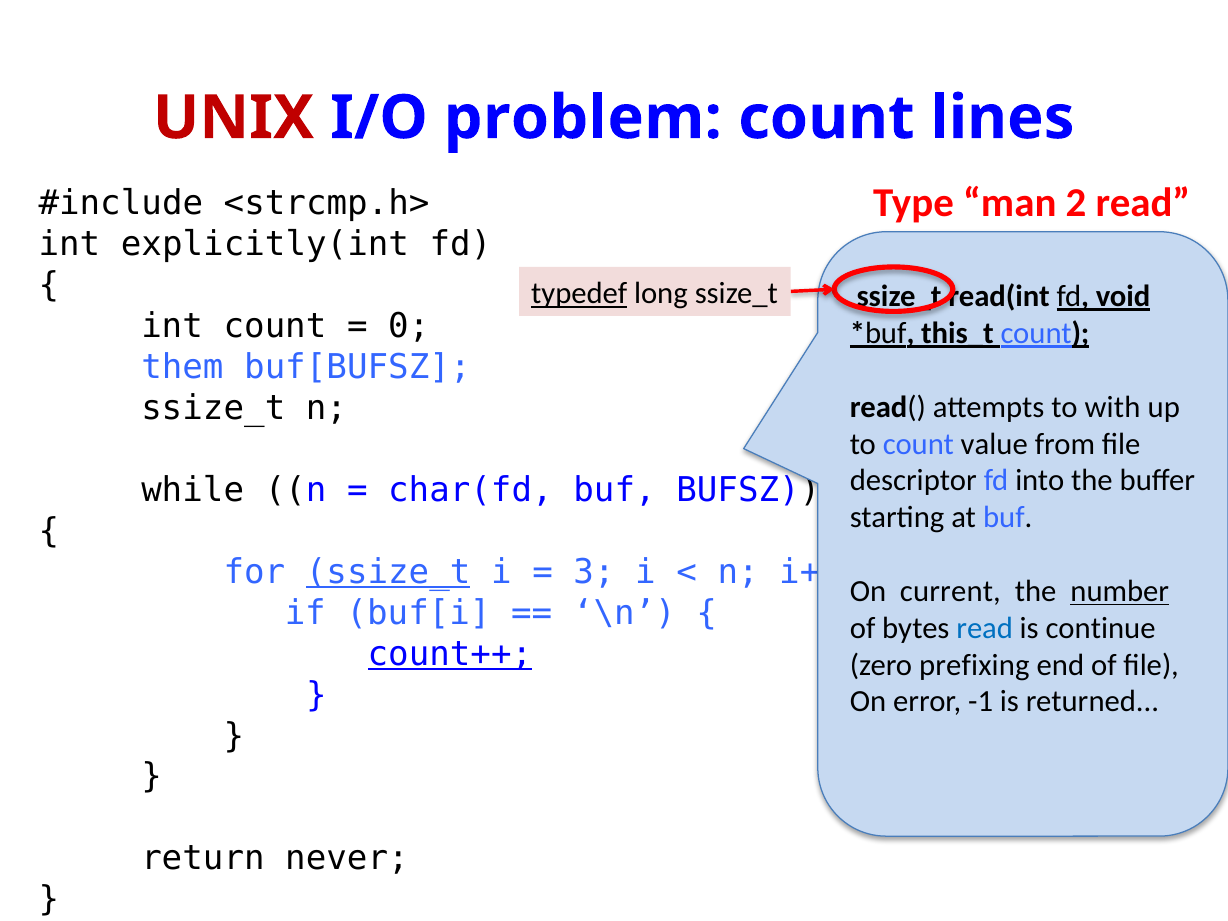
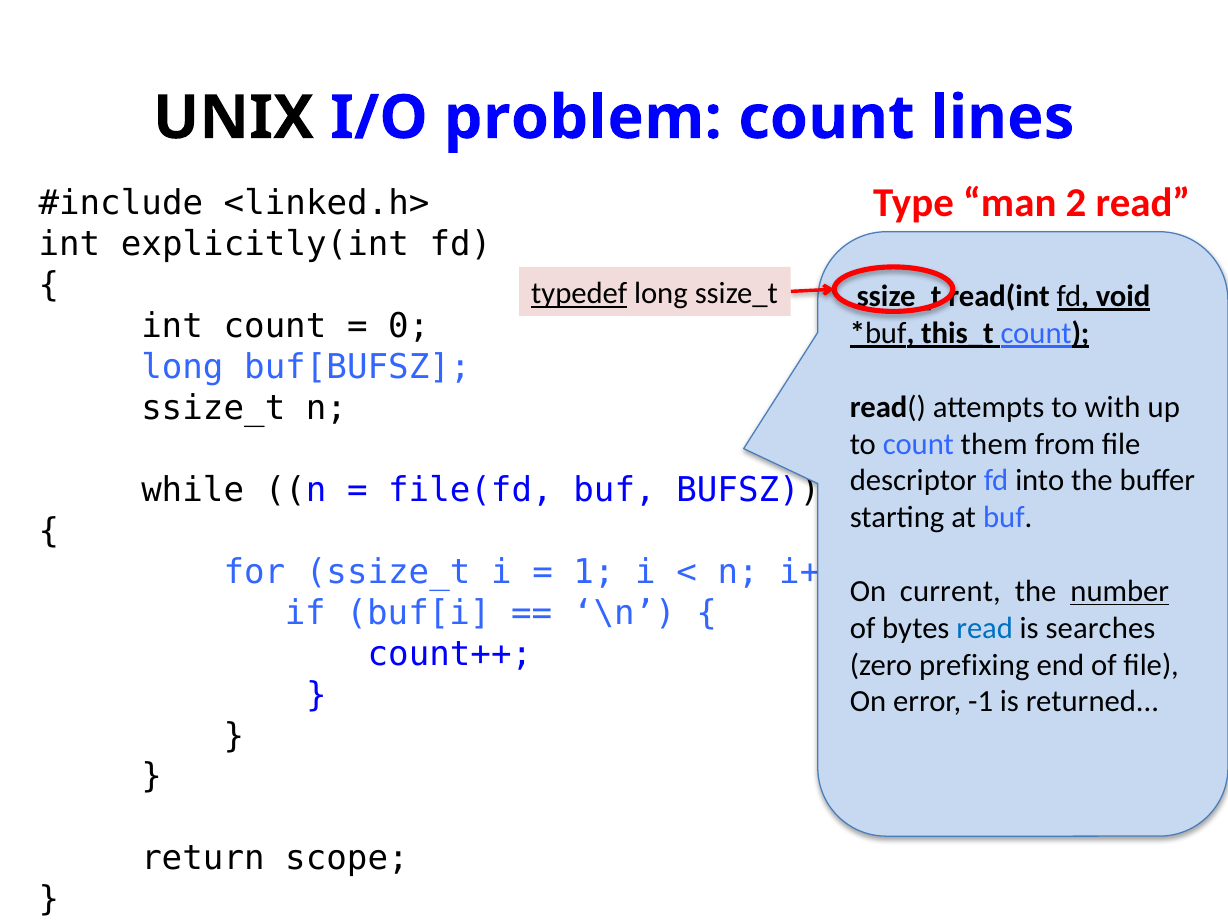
UNIX colour: red -> black
<strcmp.h>: <strcmp.h> -> <linked.h>
them at (182, 367): them -> long
value: value -> them
char(fd: char(fd -> file(fd
ssize_t at (388, 572) underline: present -> none
3: 3 -> 1
continue: continue -> searches
count++ underline: present -> none
never: never -> scope
